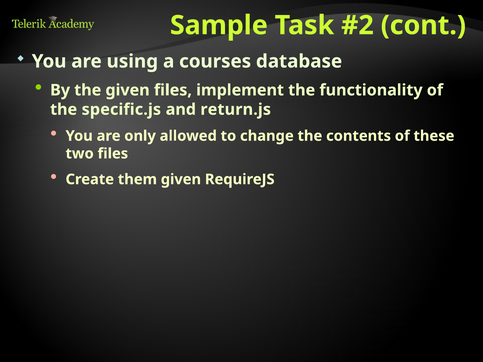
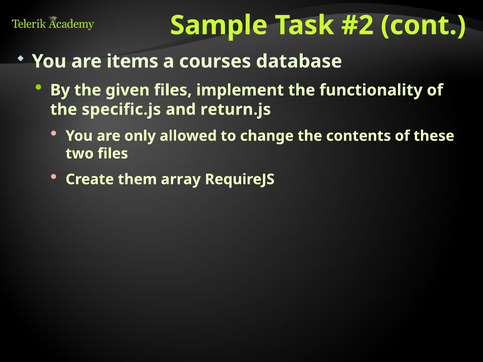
using: using -> items
them given: given -> array
